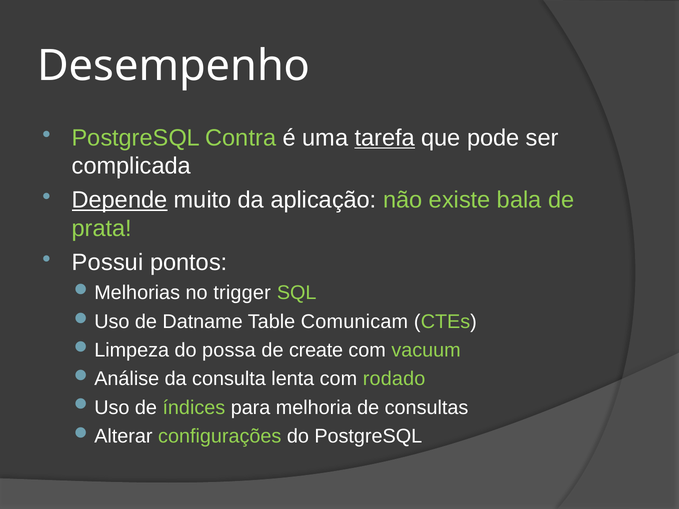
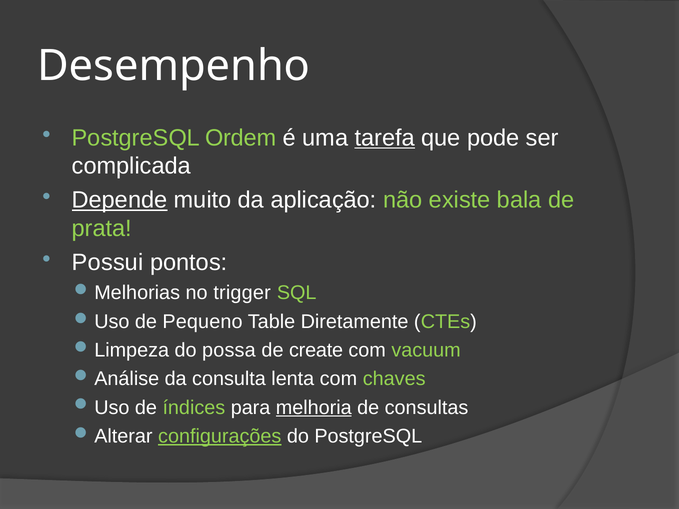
Contra: Contra -> Ordem
Datname: Datname -> Pequeno
Comunicam: Comunicam -> Diretamente
rodado: rodado -> chaves
melhoria underline: none -> present
configurações underline: none -> present
